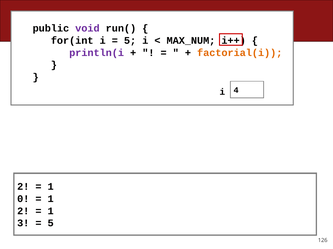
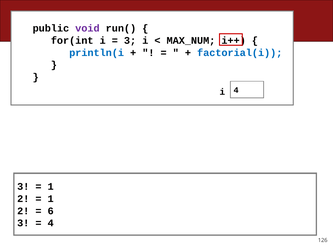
5 at (130, 41): 5 -> 3
println(i colour: purple -> blue
factorial(i colour: orange -> blue
2 at (23, 187): 2 -> 3
0 at (23, 199): 0 -> 2
1 at (51, 212): 1 -> 6
5 at (51, 224): 5 -> 4
